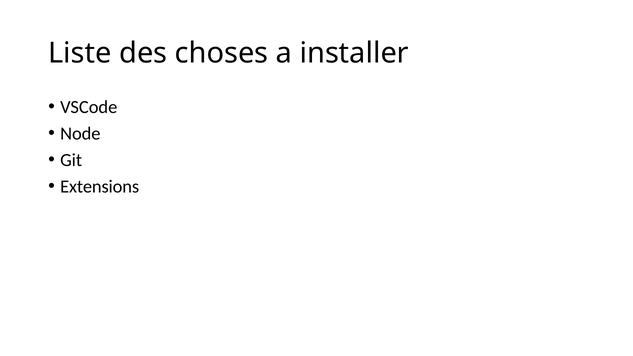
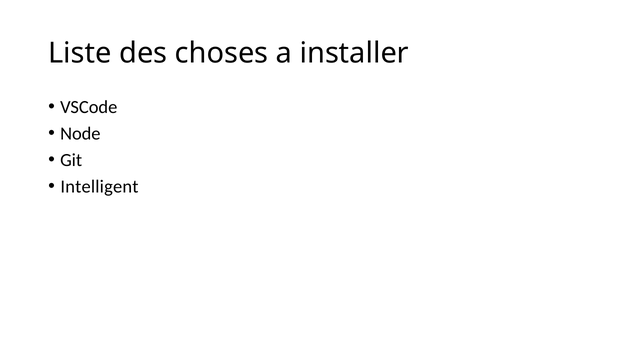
Extensions: Extensions -> Intelligent
